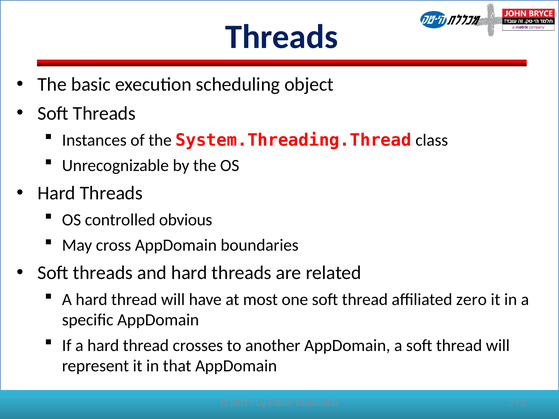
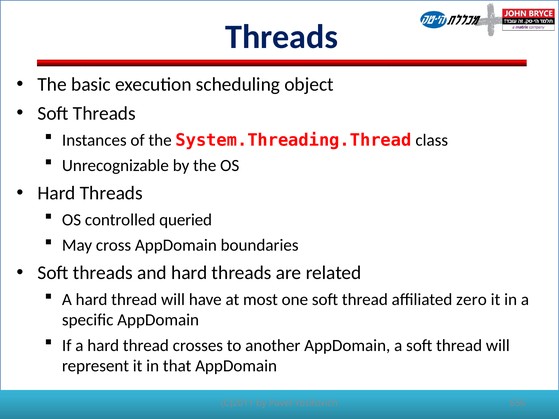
obvious: obvious -> queried
713: 713 -> 656
